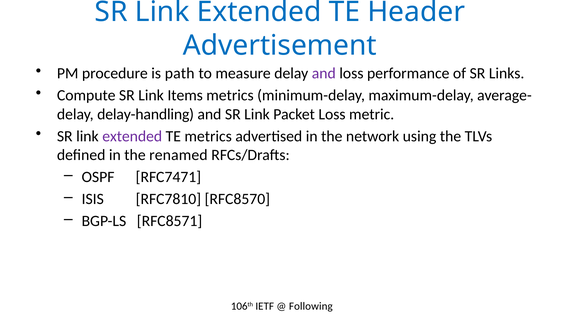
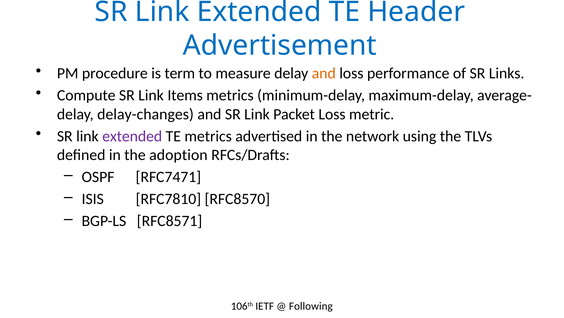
path: path -> term
and at (324, 73) colour: purple -> orange
delay-handling: delay-handling -> delay-changes
renamed: renamed -> adoption
